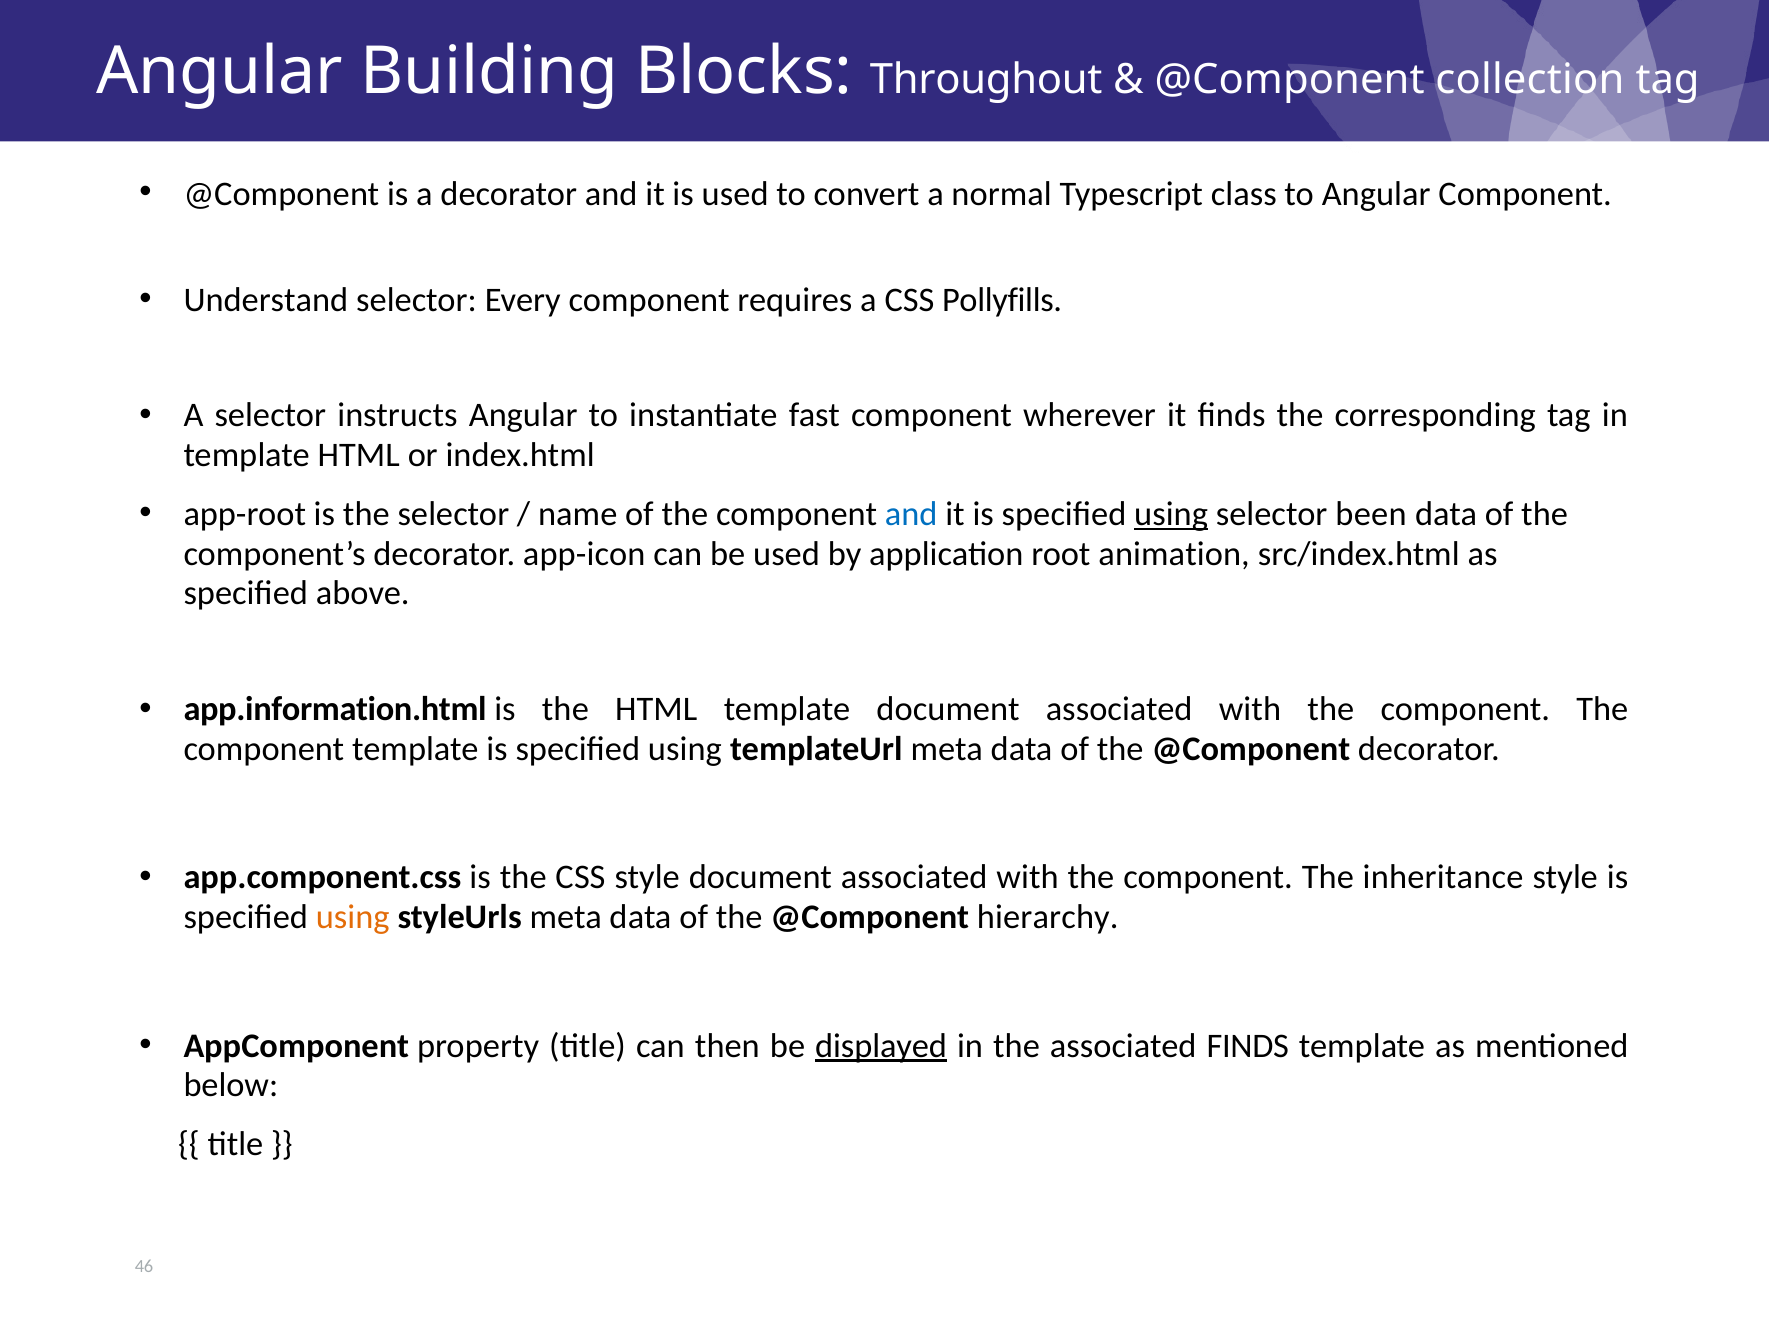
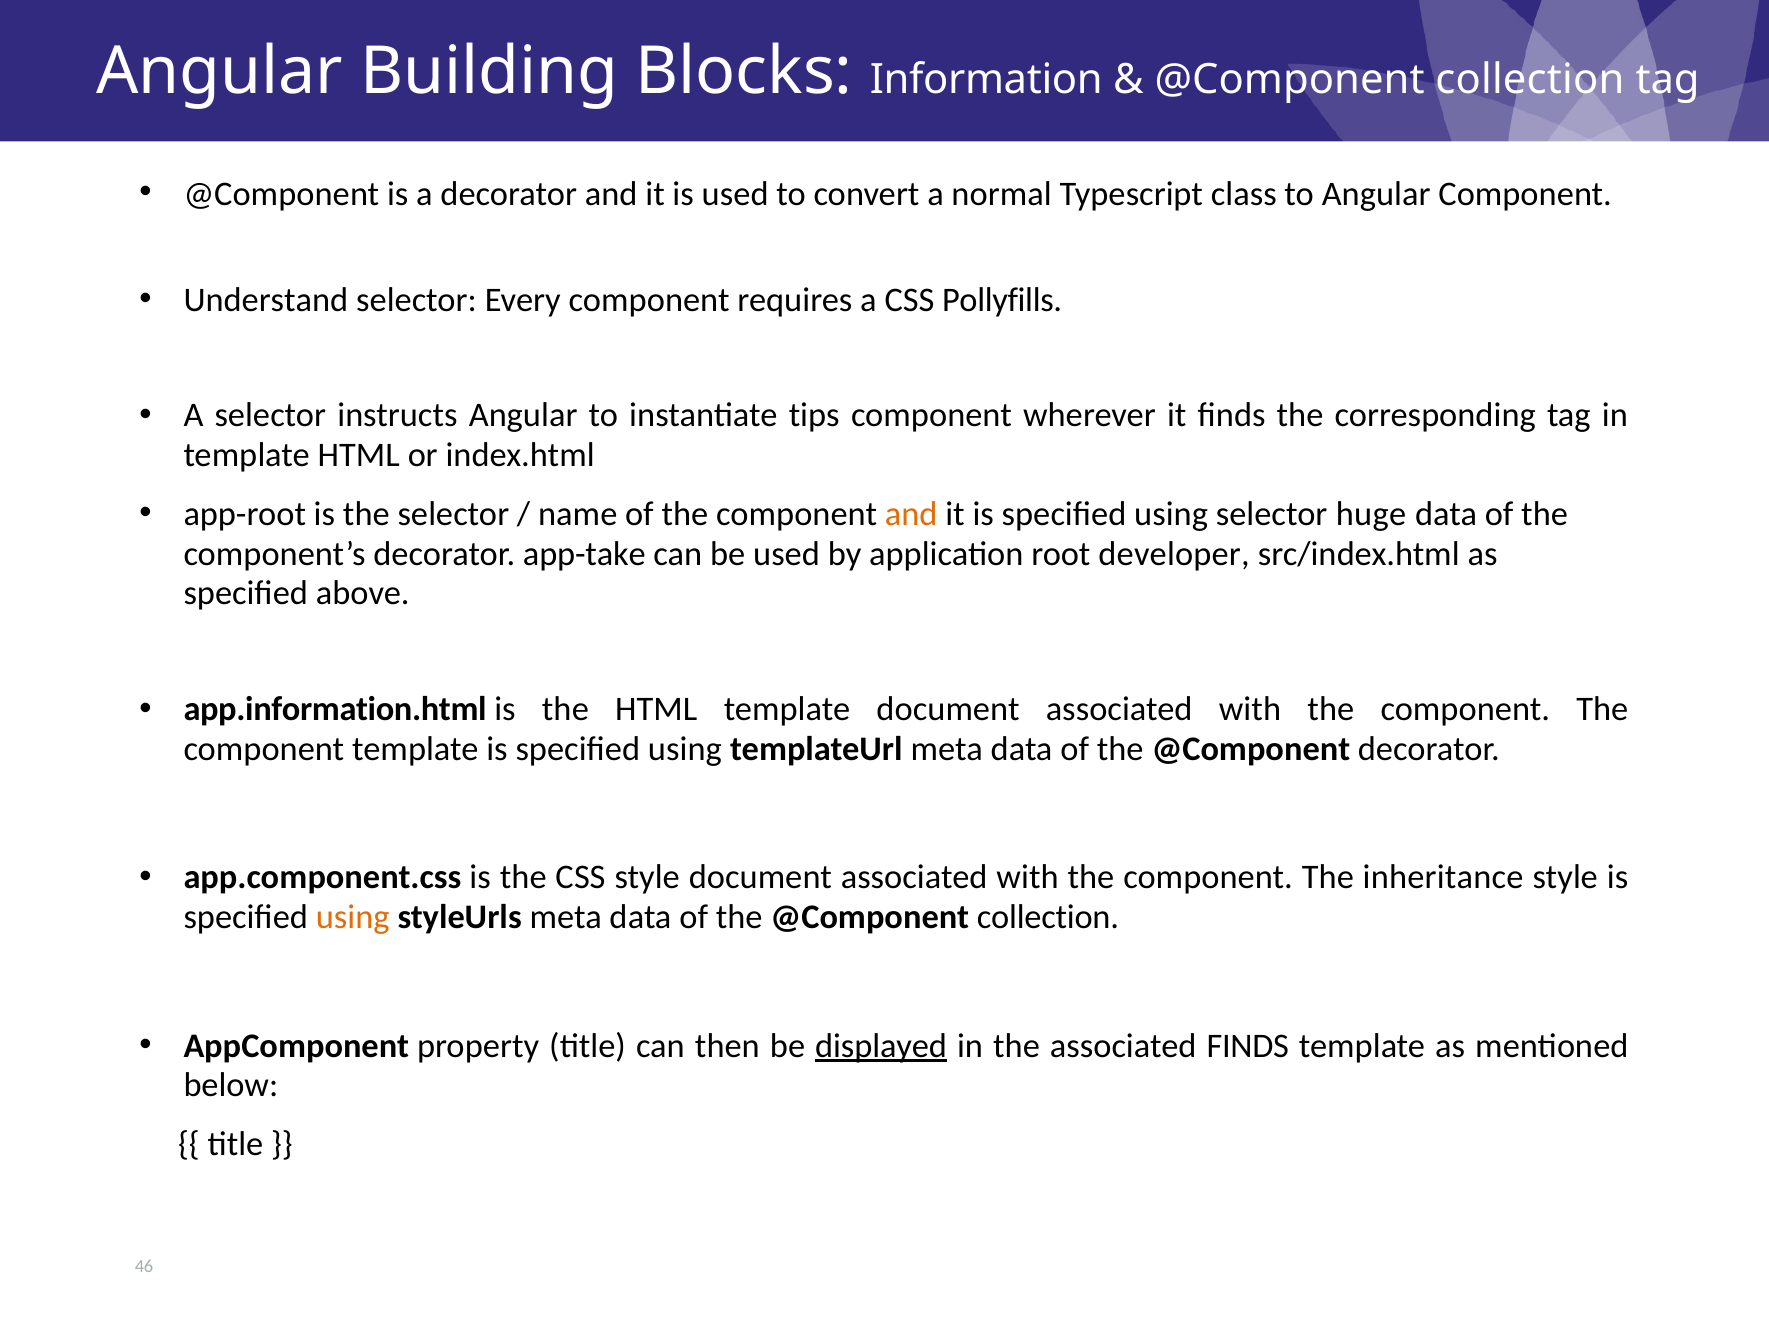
Throughout: Throughout -> Information
fast: fast -> tips
and at (911, 514) colour: blue -> orange
using at (1171, 514) underline: present -> none
been: been -> huge
app-icon: app-icon -> app-take
animation: animation -> developer
the @Component hierarchy: hierarchy -> collection
